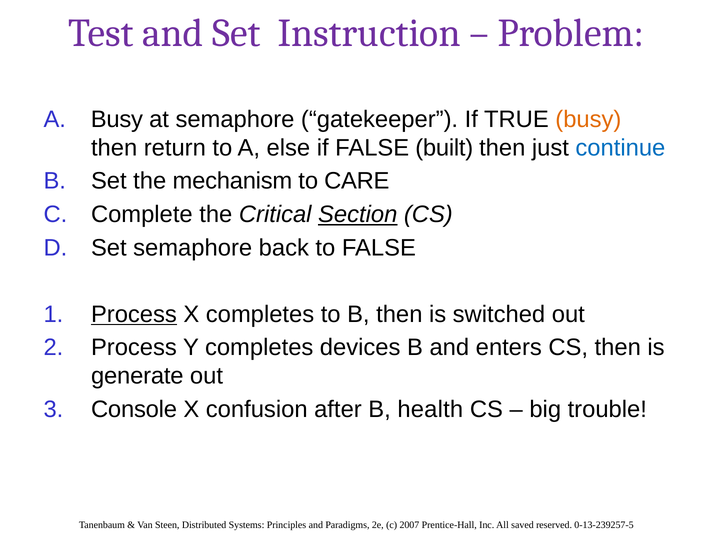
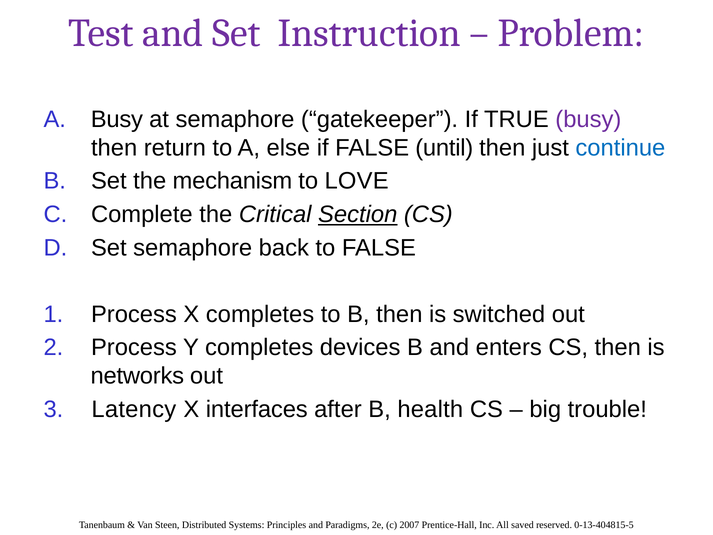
busy at (588, 119) colour: orange -> purple
built: built -> until
CARE: CARE -> LOVE
Process at (134, 314) underline: present -> none
generate: generate -> networks
Console: Console -> Latency
confusion: confusion -> interfaces
0-13-239257-5: 0-13-239257-5 -> 0-13-404815-5
